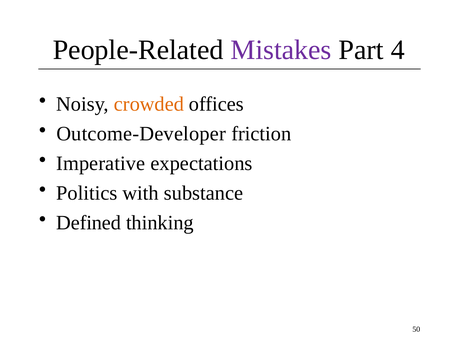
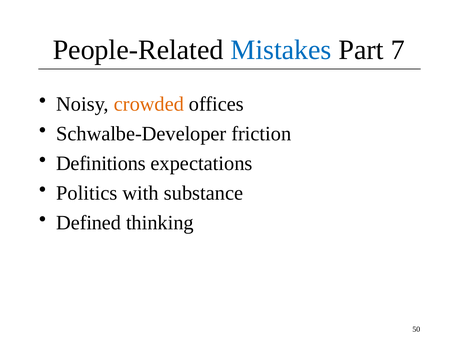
Mistakes colour: purple -> blue
4: 4 -> 7
Outcome-Developer: Outcome-Developer -> Schwalbe-Developer
Imperative: Imperative -> Definitions
